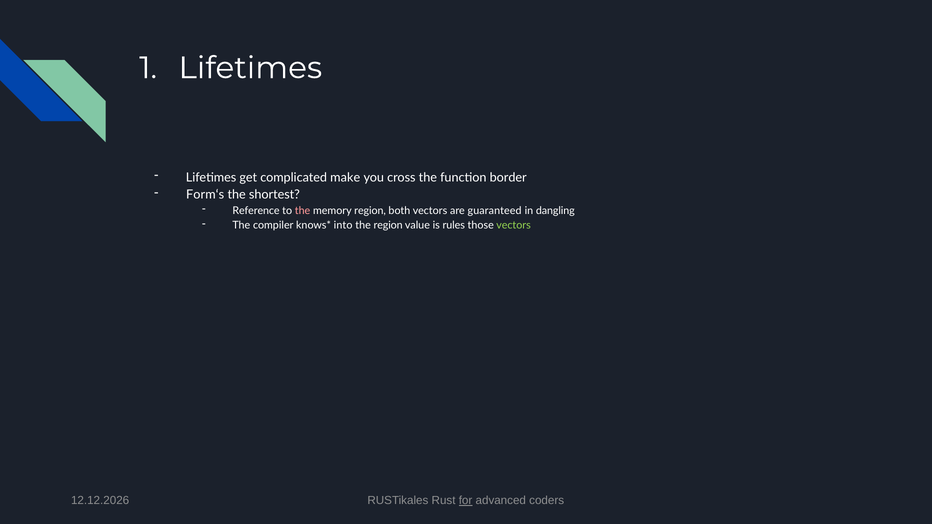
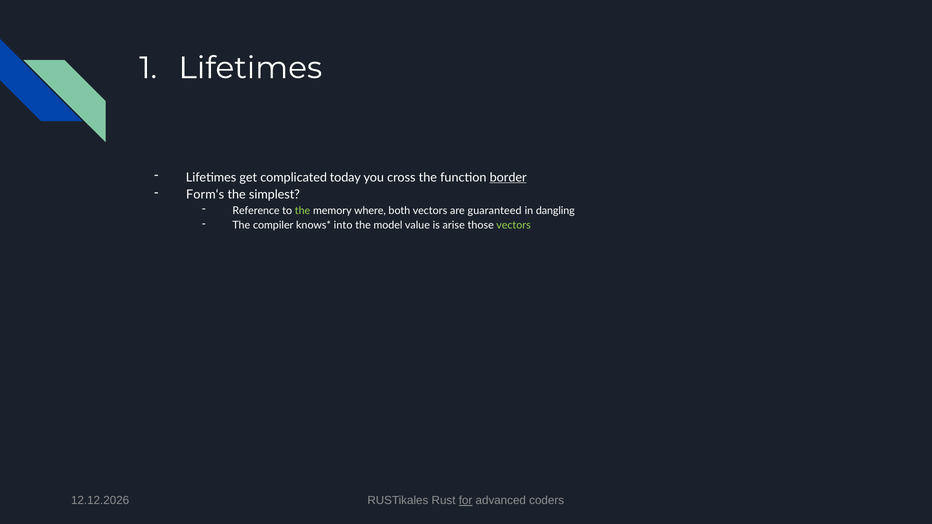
make: make -> today
border underline: none -> present
shortest: shortest -> simplest
the at (303, 211) colour: pink -> light green
memory region: region -> where
the region: region -> model
rules: rules -> arise
